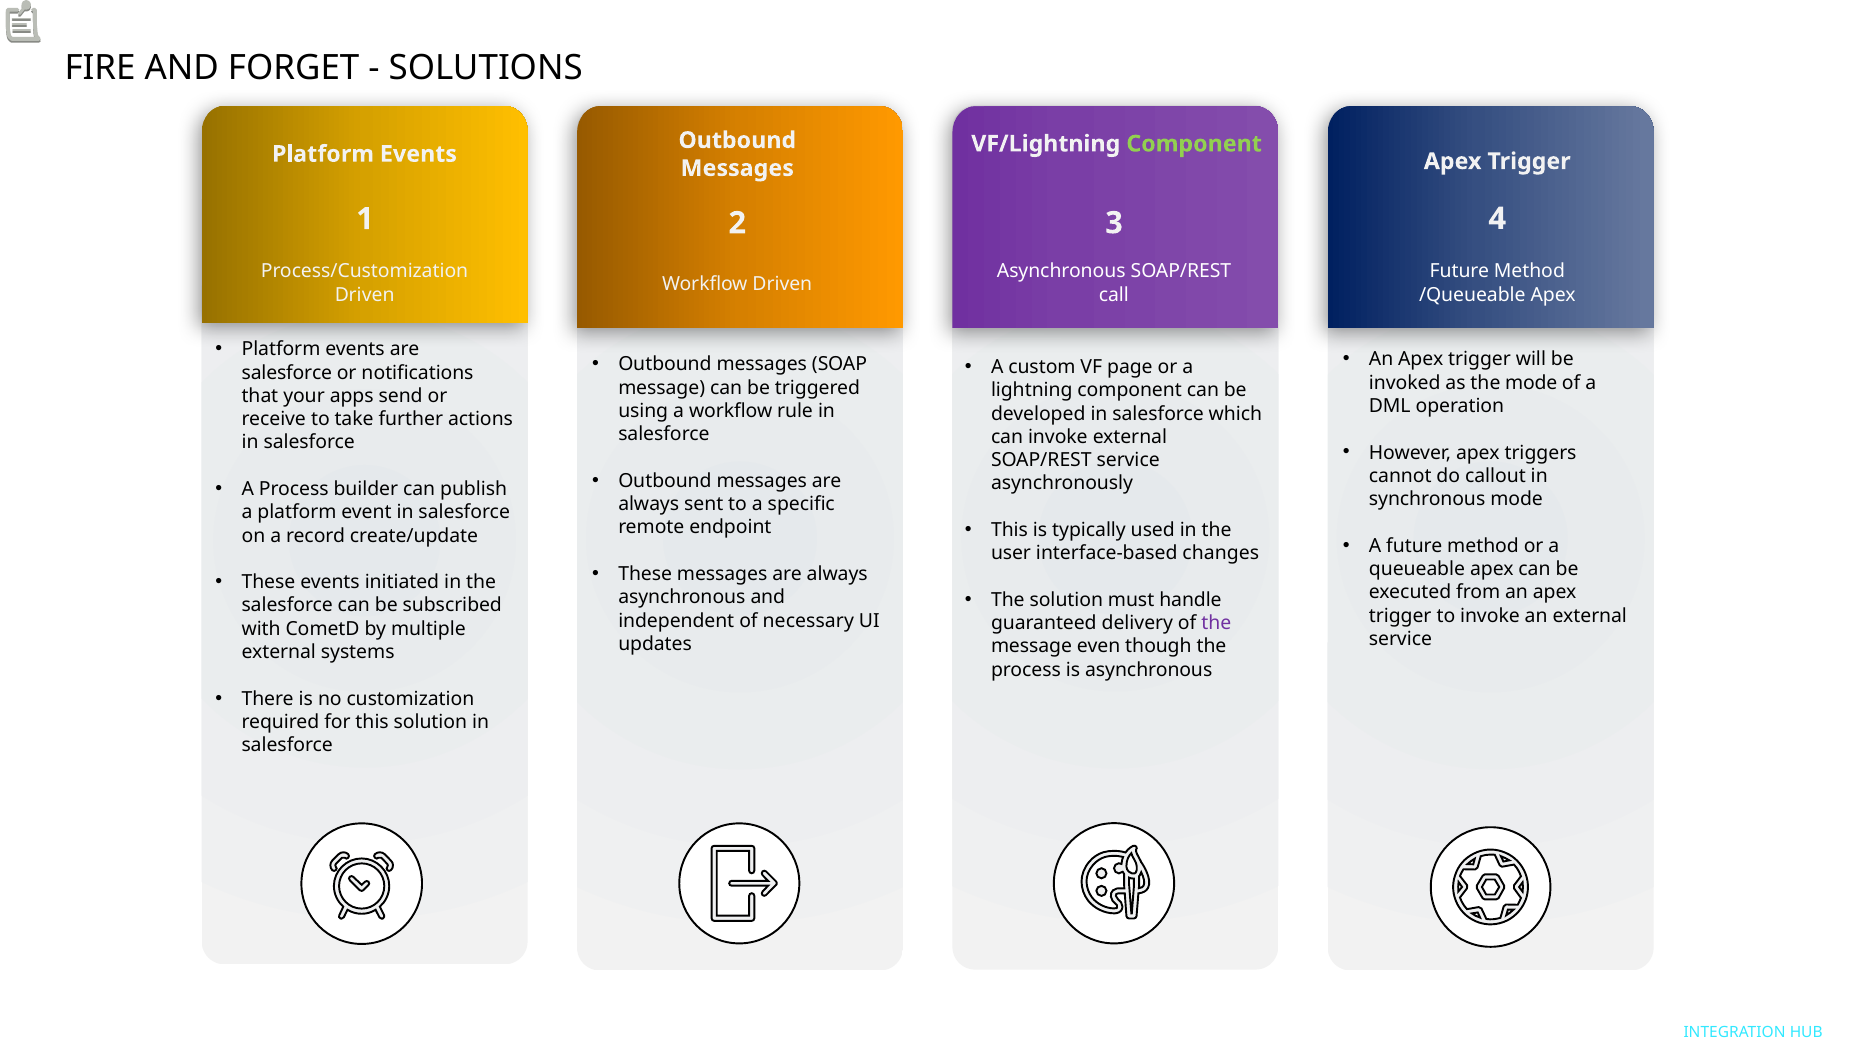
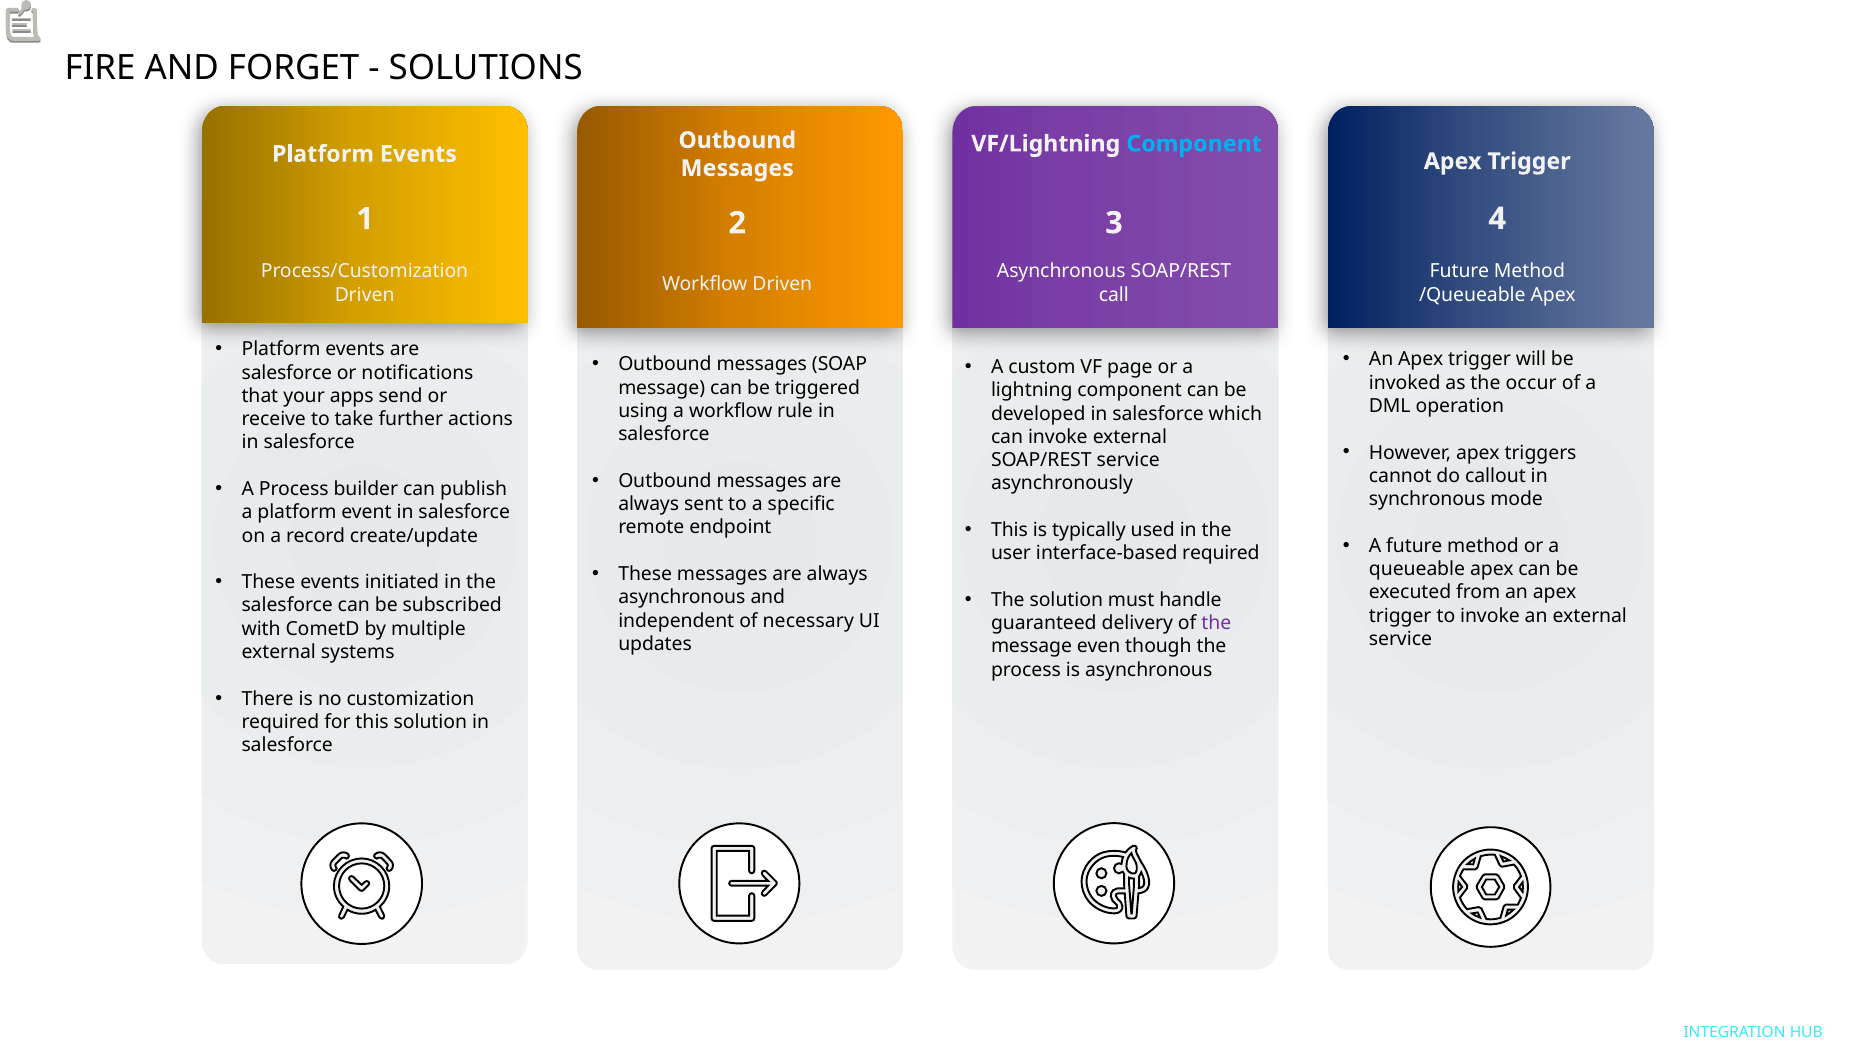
Component at (1194, 144) colour: light green -> light blue
mode at (1531, 383): mode -> occur
changes at (1221, 554): changes -> required
